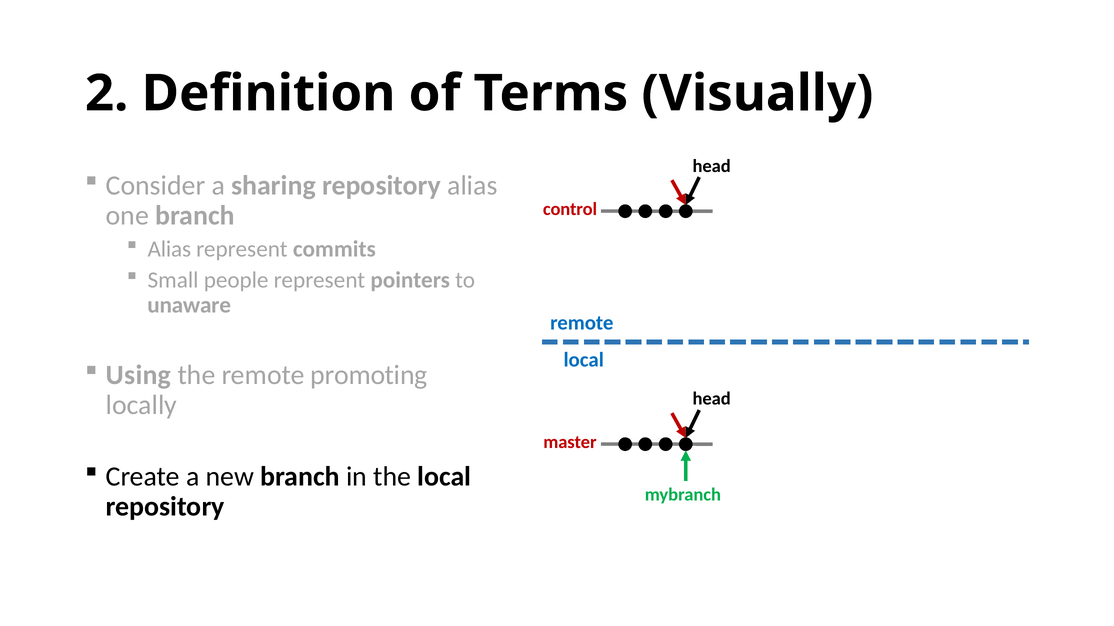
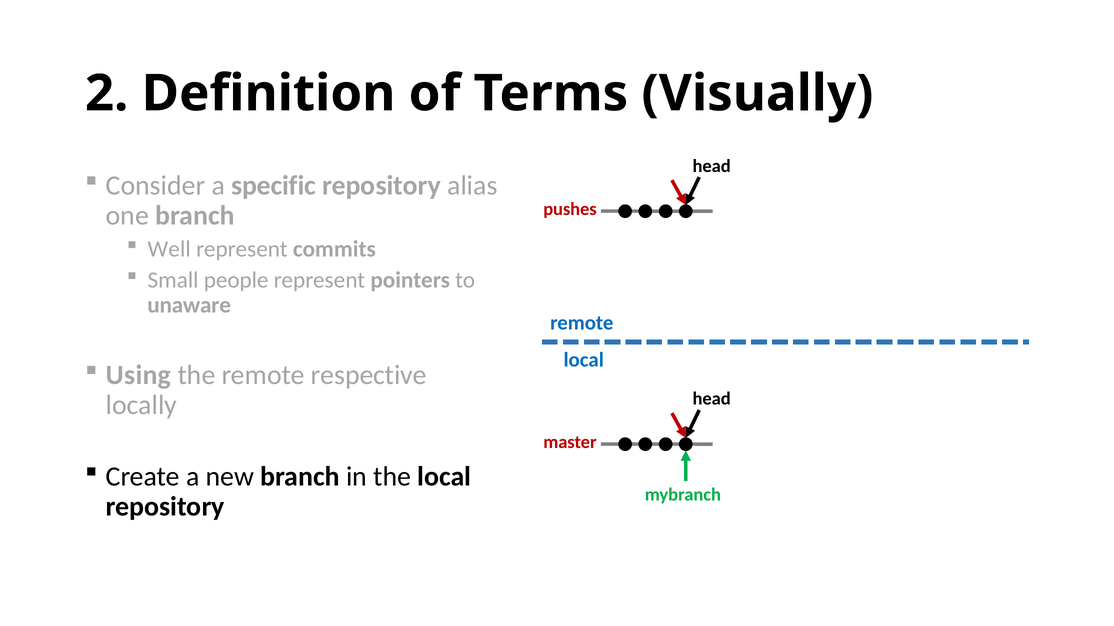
sharing: sharing -> specific
control: control -> pushes
Alias at (169, 249): Alias -> Well
promoting: promoting -> respective
